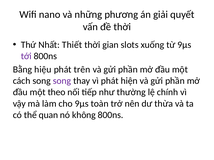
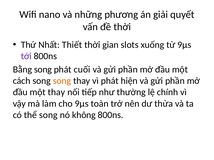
Bằng hiệu: hiệu -> song
trên: trên -> cuối
song at (62, 81) colour: purple -> orange
một theo: theo -> thay
thể quan: quan -> song
